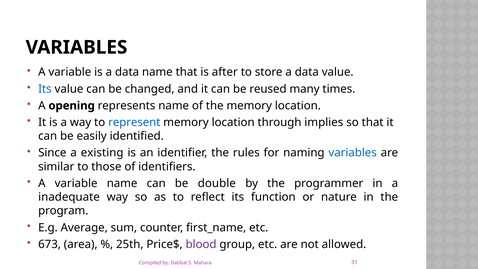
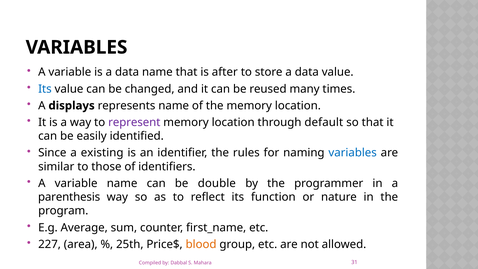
opening: opening -> displays
represent colour: blue -> purple
implies: implies -> default
inadequate: inadequate -> parenthesis
673: 673 -> 227
blood colour: purple -> orange
